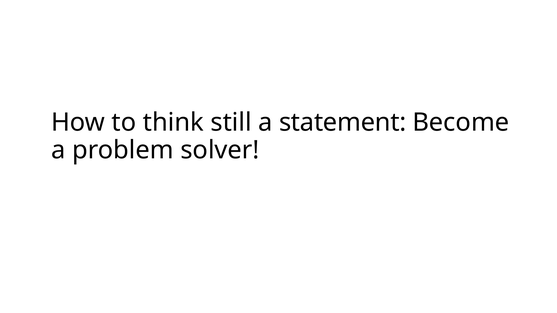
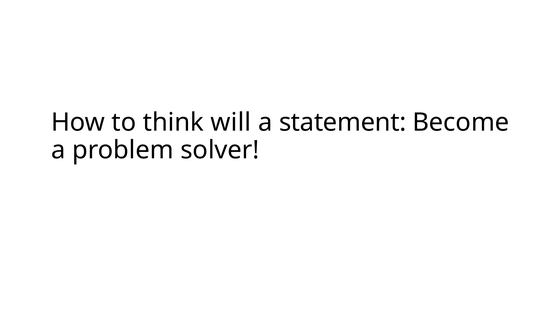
still: still -> will
